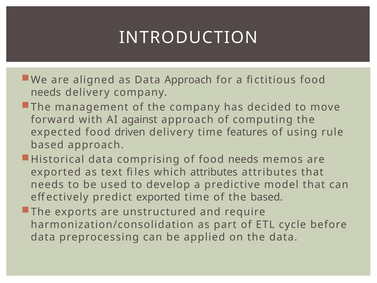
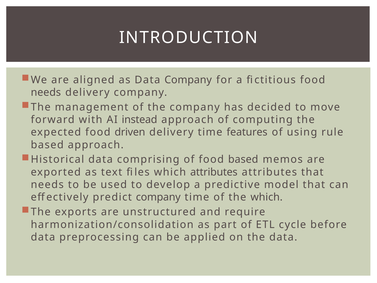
Data Approach: Approach -> Company
against: against -> instead
of food needs: needs -> based
predict exported: exported -> company
the based: based -> which
